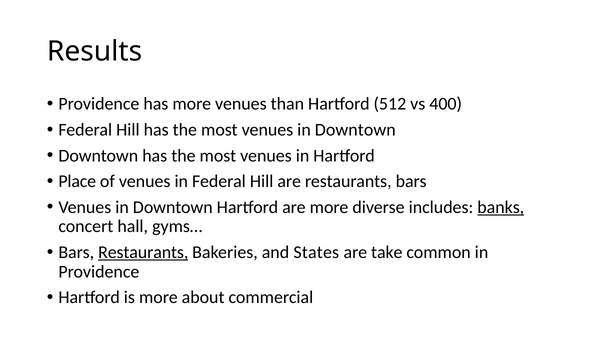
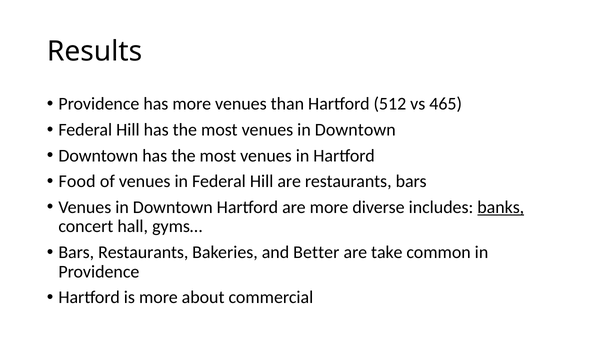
400: 400 -> 465
Place: Place -> Food
Restaurants at (143, 252) underline: present -> none
States: States -> Better
